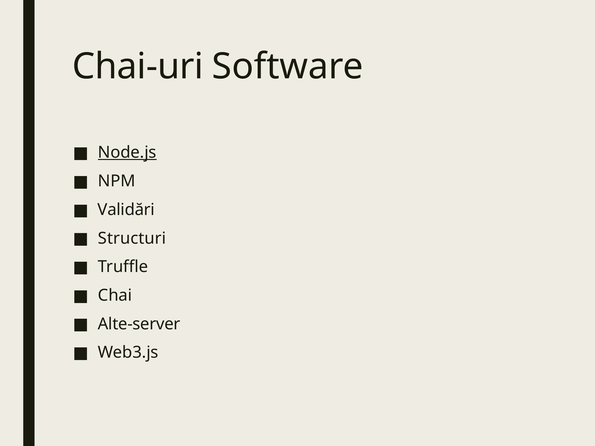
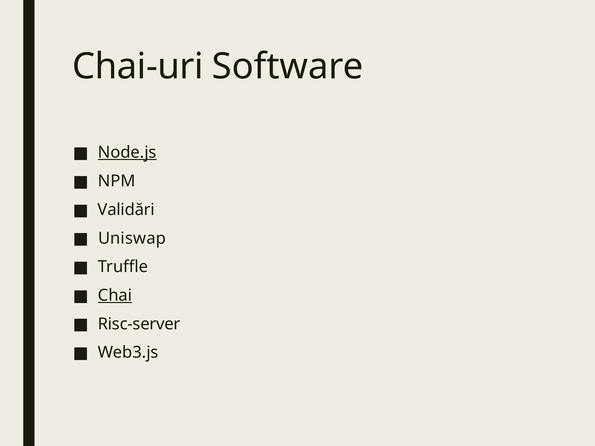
Structuri: Structuri -> Uniswap
Chai underline: none -> present
Alte-server: Alte-server -> Risc-server
